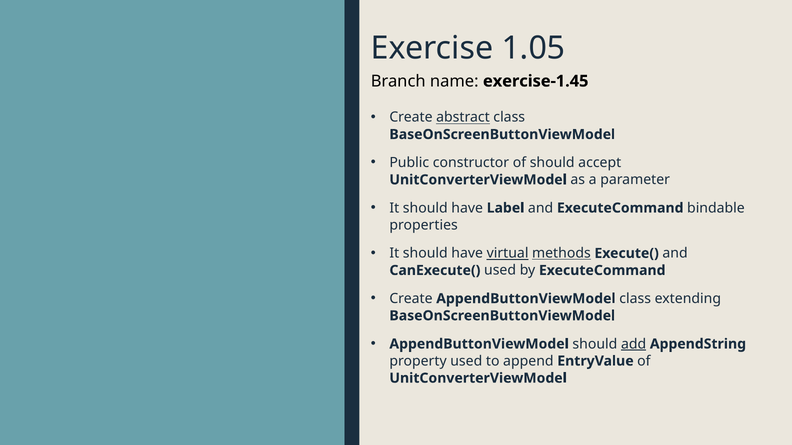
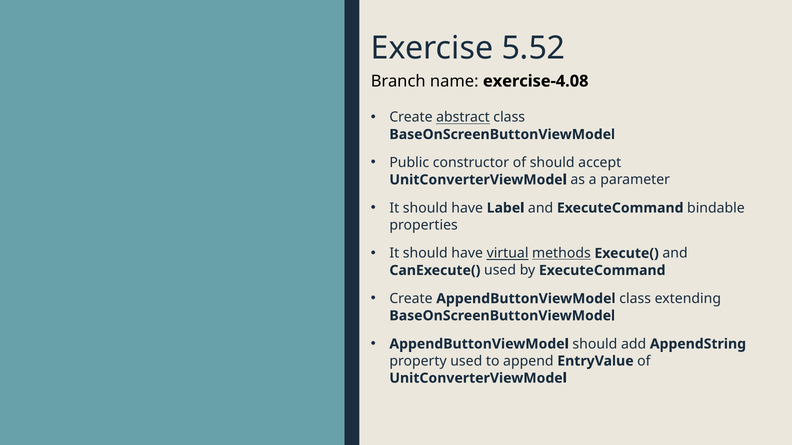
1.05: 1.05 -> 5.52
exercise-1.45: exercise-1.45 -> exercise-4.08
add underline: present -> none
